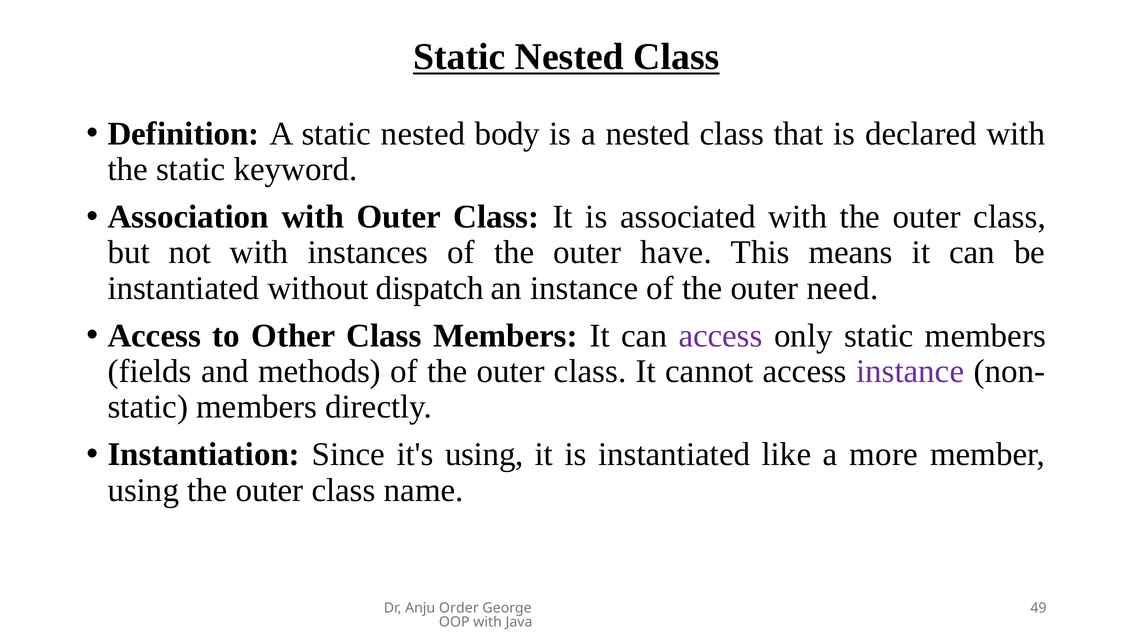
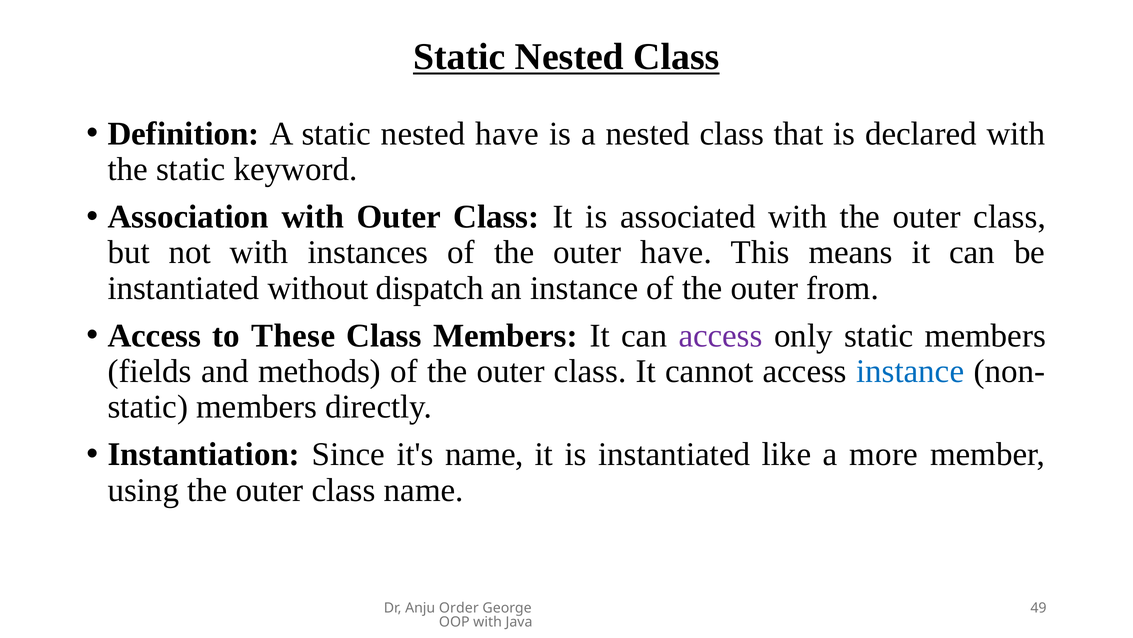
nested body: body -> have
need: need -> from
Other: Other -> These
instance at (910, 371) colour: purple -> blue
it's using: using -> name
